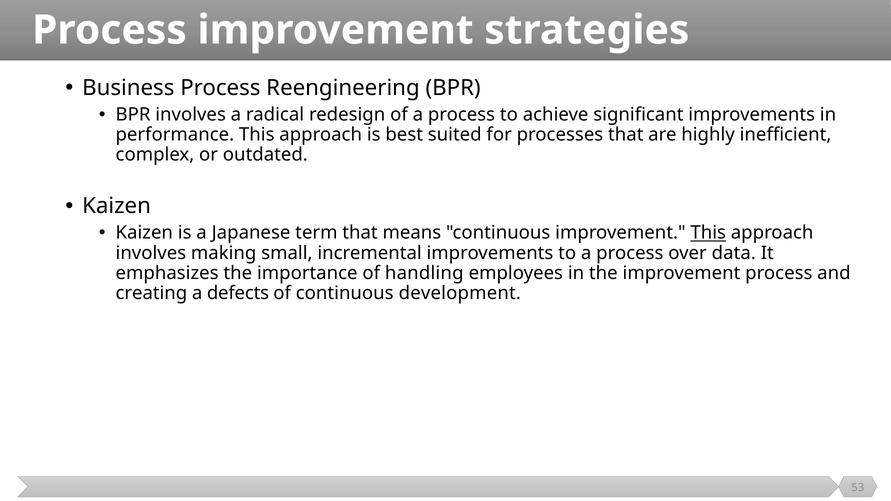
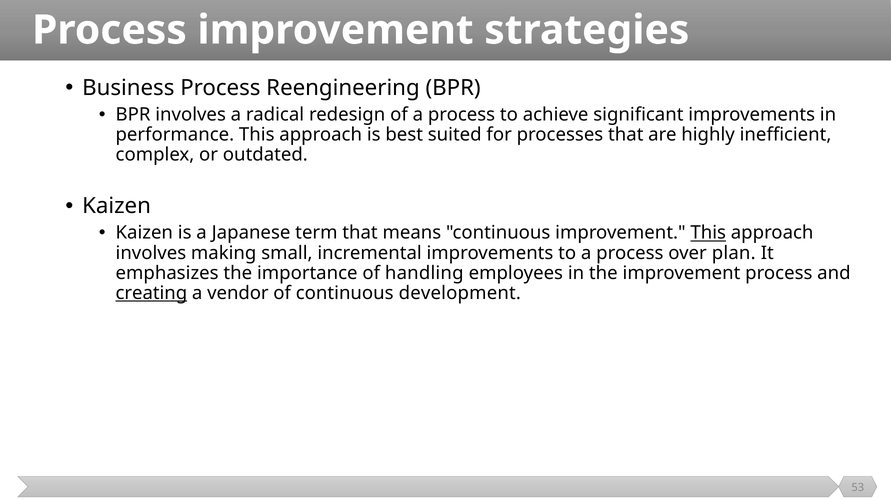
data: data -> plan
creating underline: none -> present
defects: defects -> vendor
